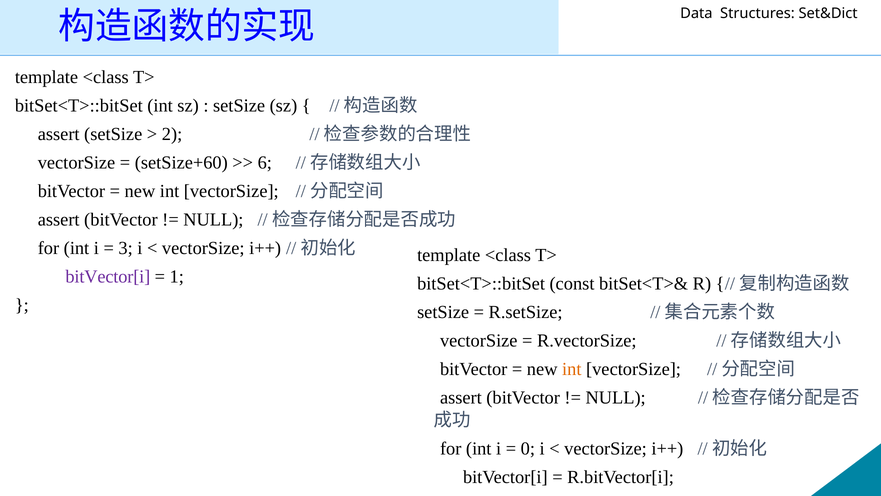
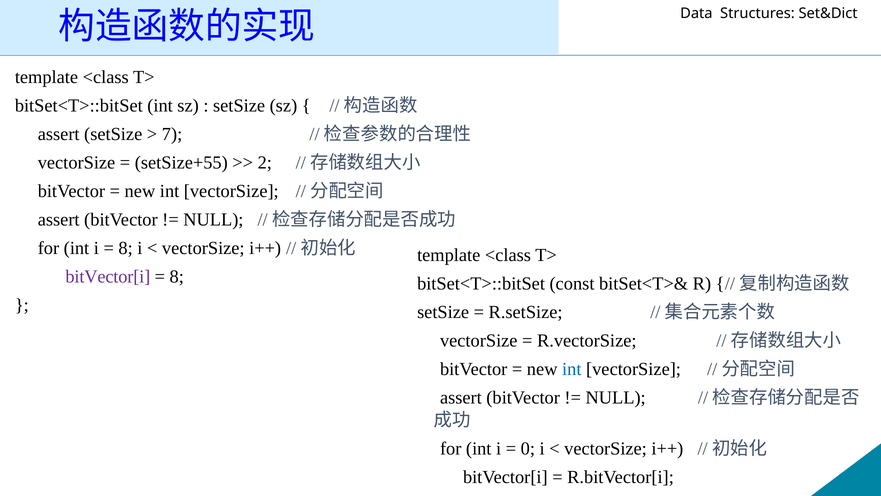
2: 2 -> 7
setSize+60: setSize+60 -> setSize+55
6: 6 -> 2
3 at (126, 248): 3 -> 8
1 at (177, 276): 1 -> 8
int at (572, 369) colour: orange -> blue
